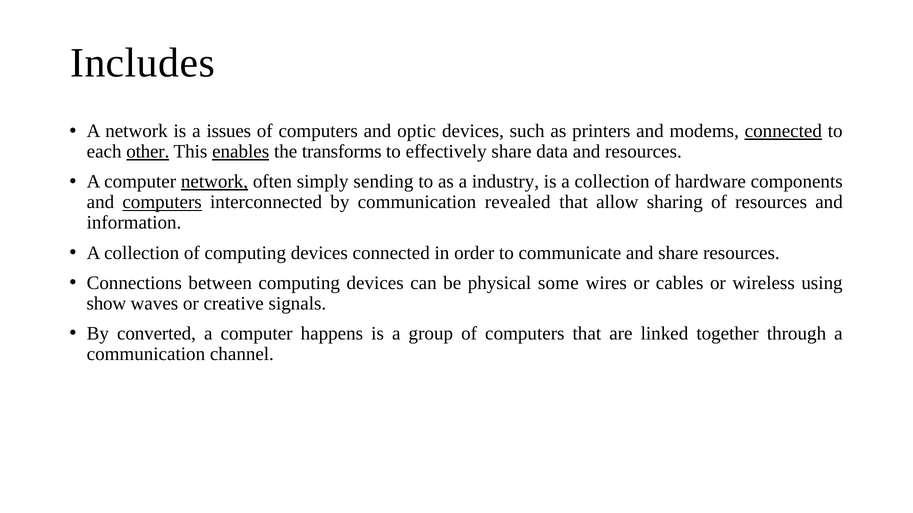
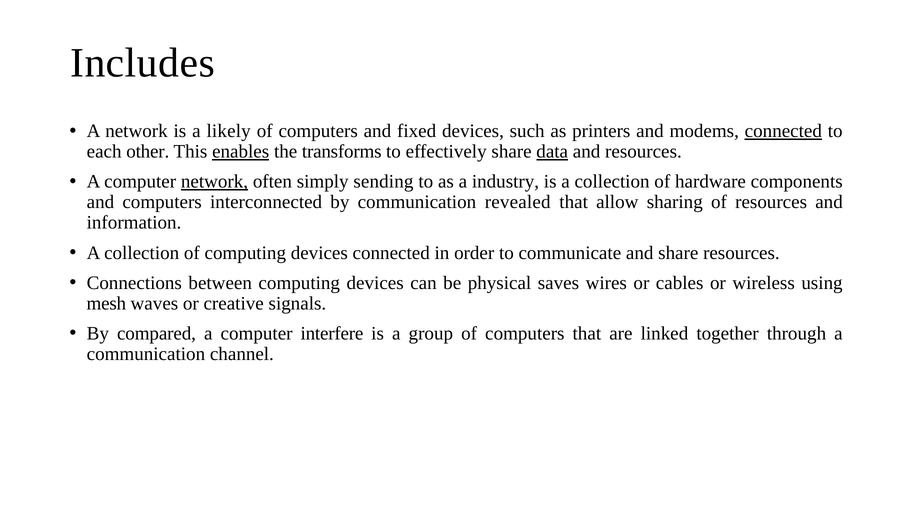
issues: issues -> likely
optic: optic -> fixed
other underline: present -> none
data underline: none -> present
computers at (162, 202) underline: present -> none
some: some -> saves
show: show -> mesh
converted: converted -> compared
happens: happens -> interfere
